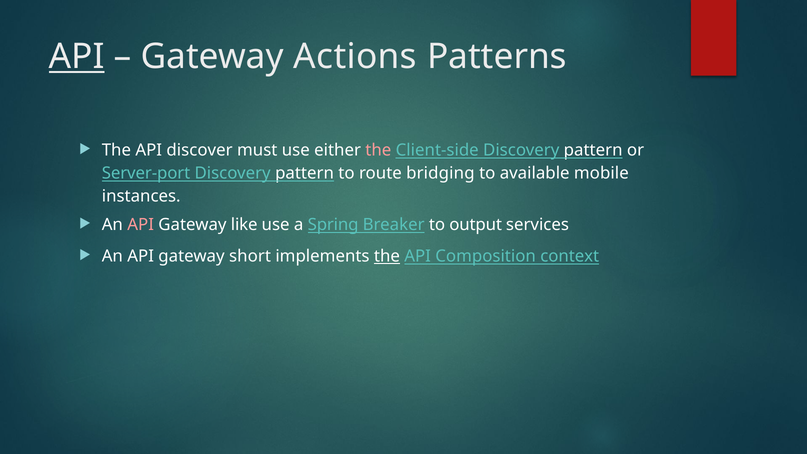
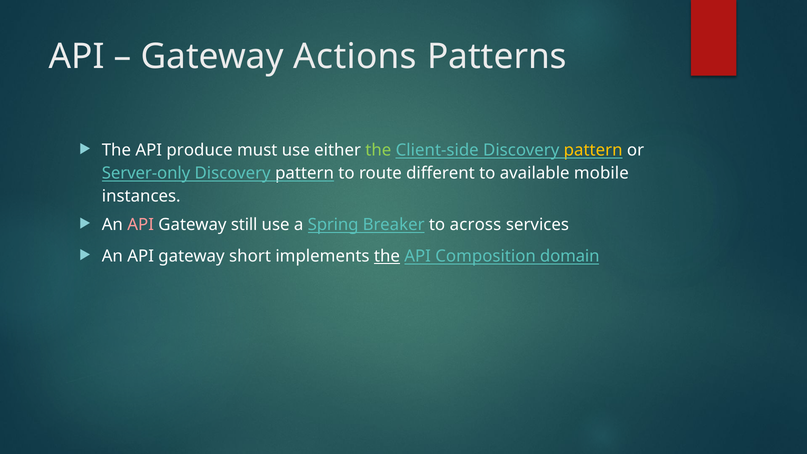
API at (77, 57) underline: present -> none
discover: discover -> produce
the at (378, 150) colour: pink -> light green
pattern at (593, 150) colour: white -> yellow
Server-port: Server-port -> Server-only
bridging: bridging -> different
like: like -> still
output: output -> across
context: context -> domain
